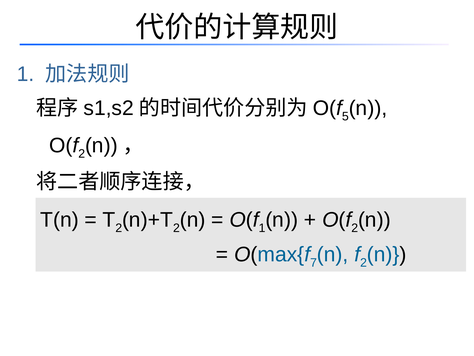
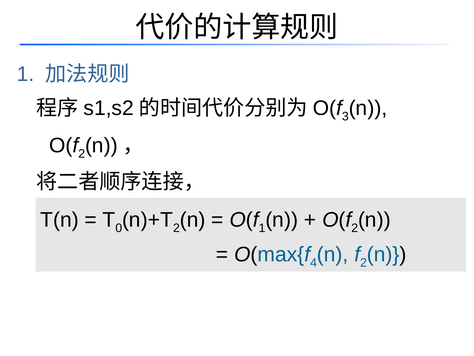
5: 5 -> 3
2 at (119, 228): 2 -> 0
7: 7 -> 4
